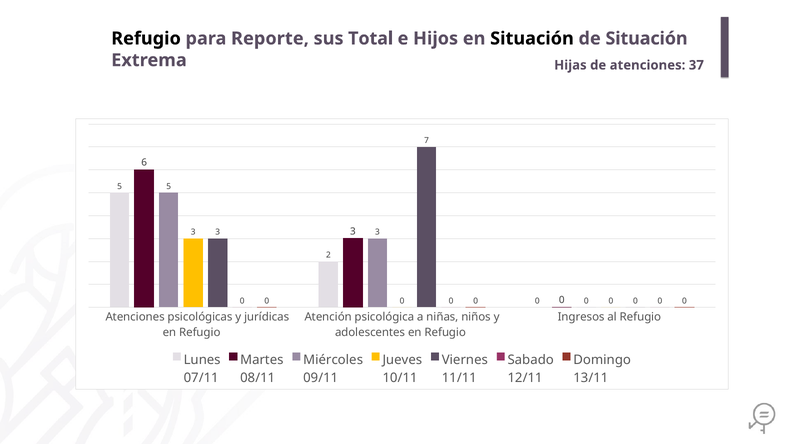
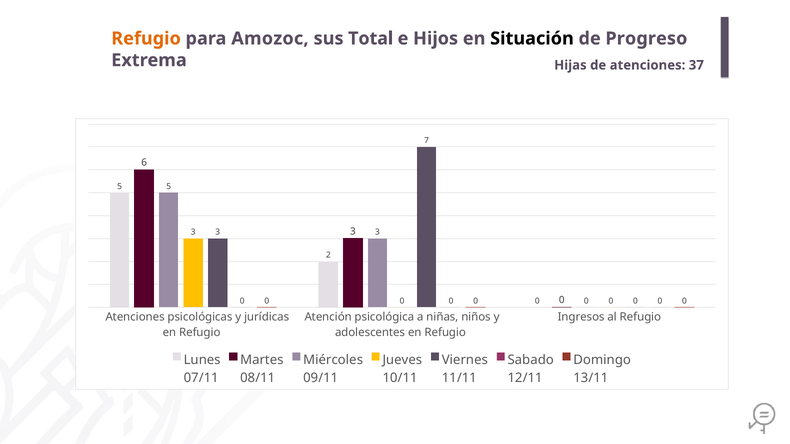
Refugio at (146, 39) colour: black -> orange
Reporte: Reporte -> Amozoc
de Situación: Situación -> Progreso
